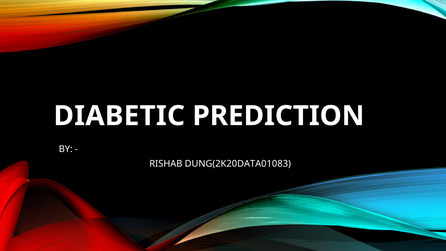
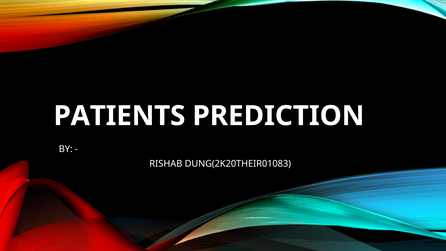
DIABETIC: DIABETIC -> PATIENTS
DUNG(2K20DATA01083: DUNG(2K20DATA01083 -> DUNG(2K20THEIR01083
